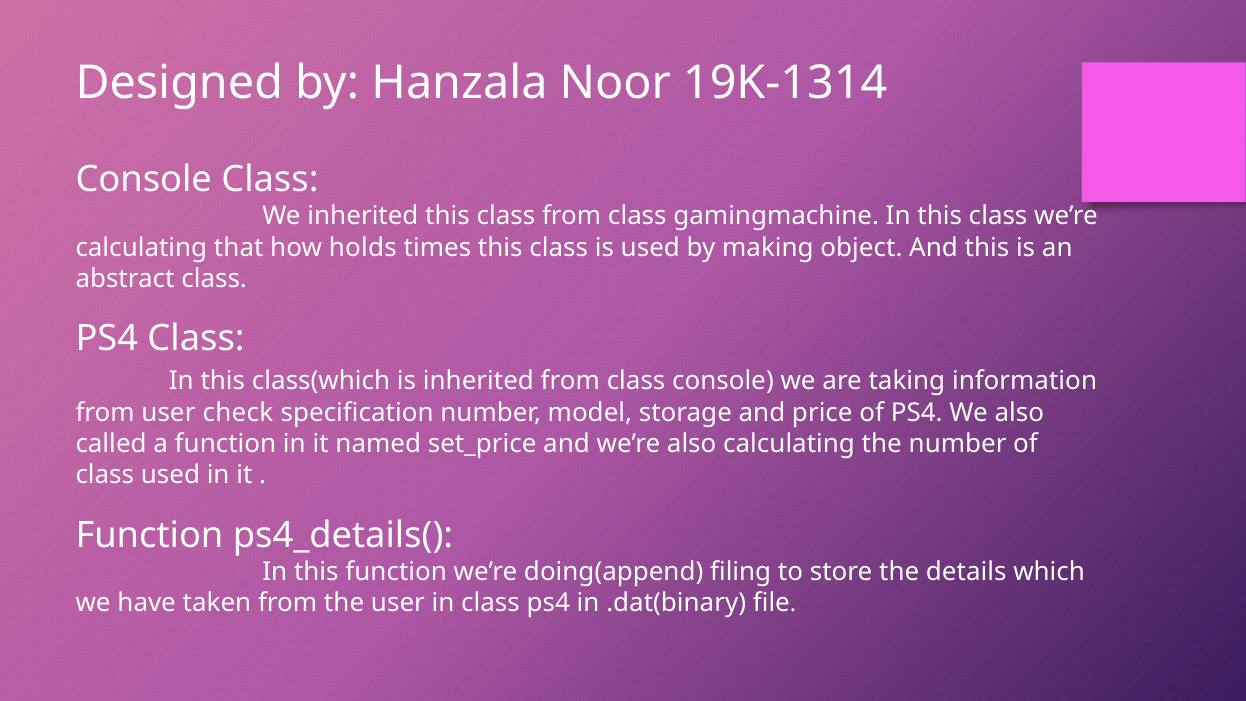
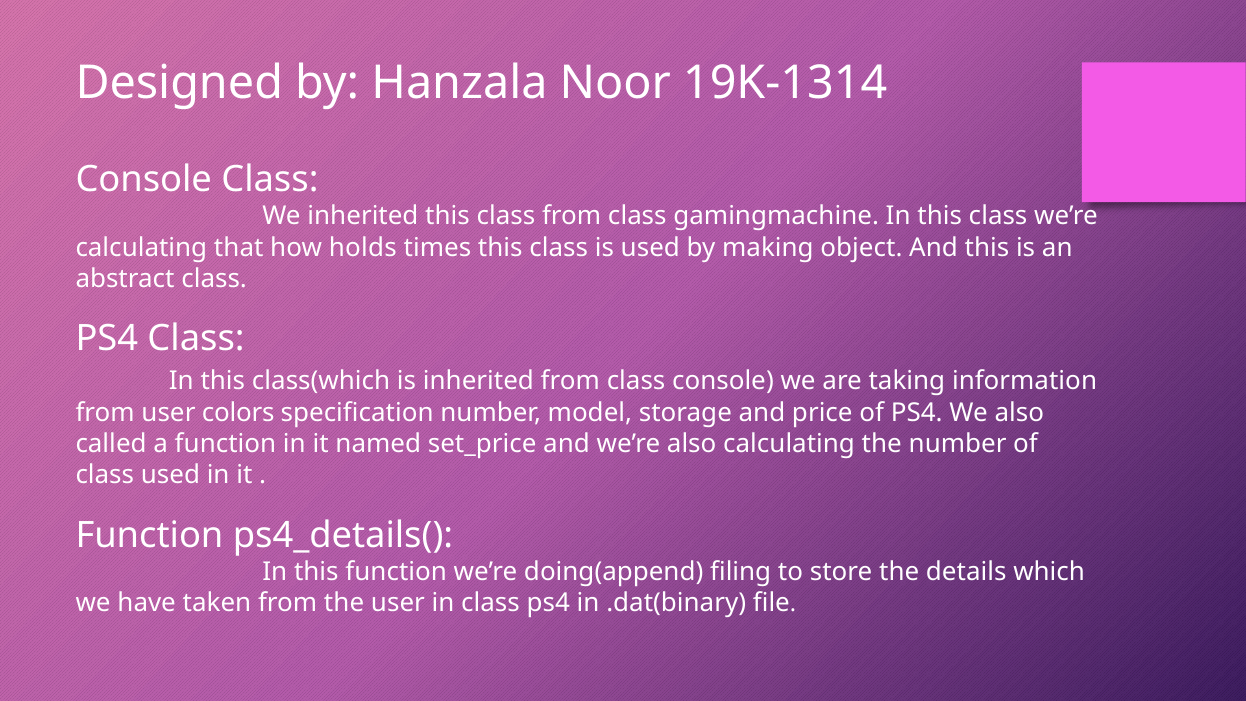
check: check -> colors
